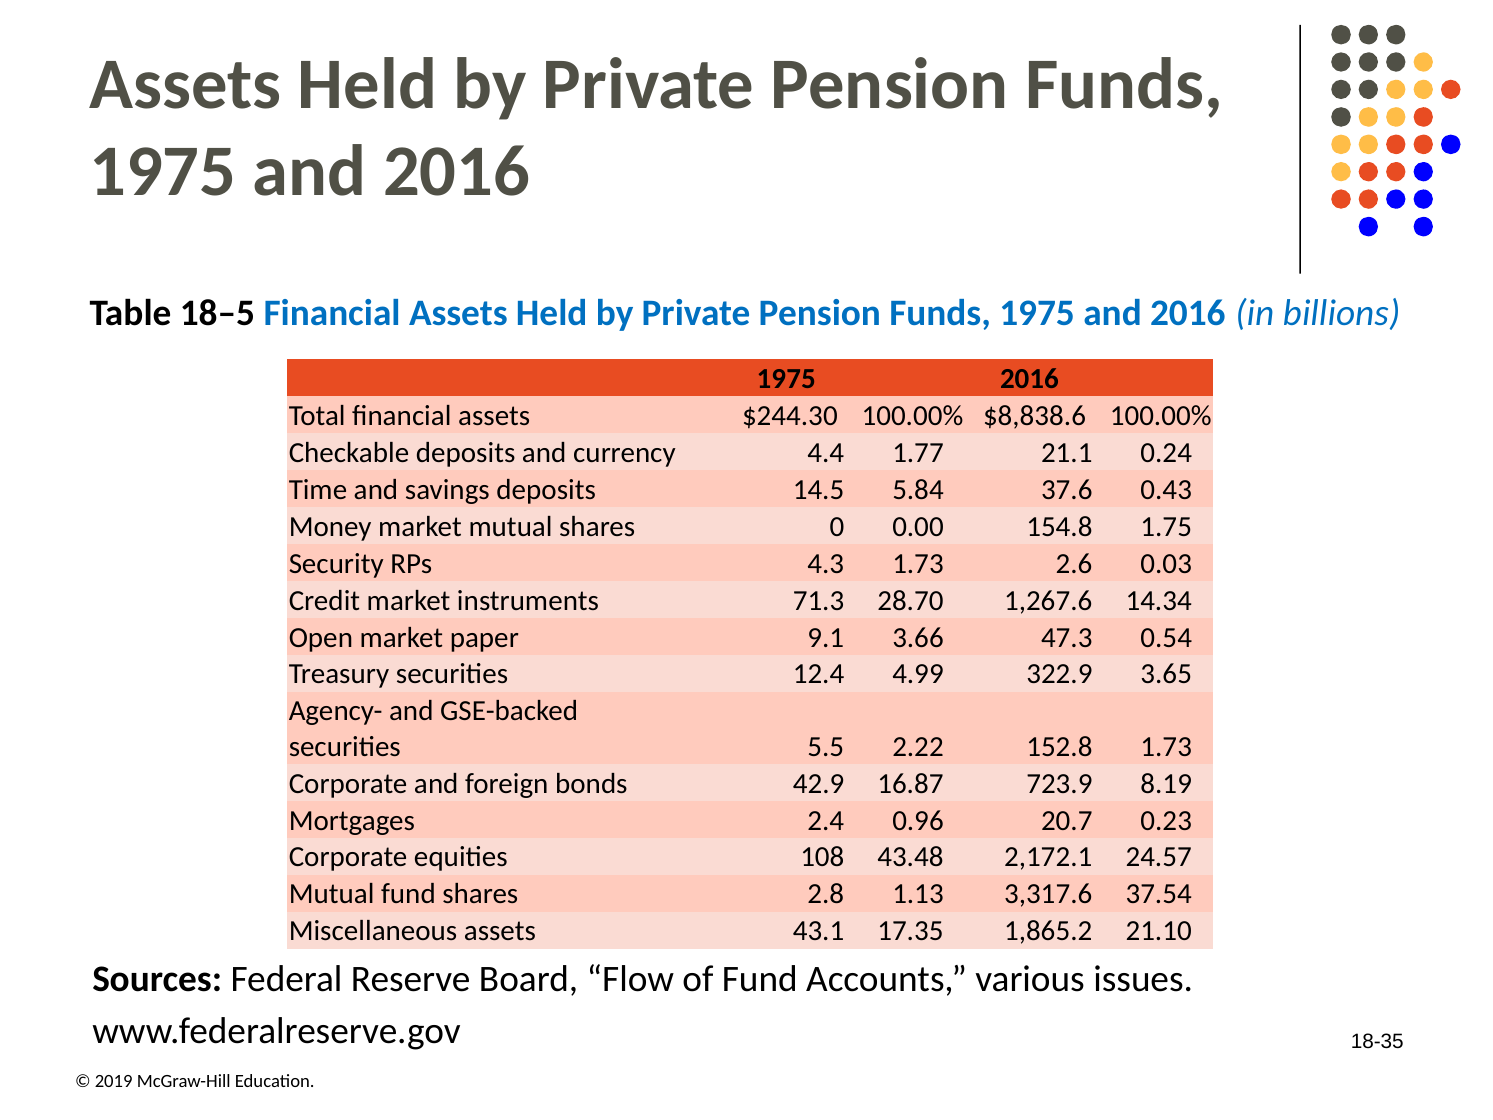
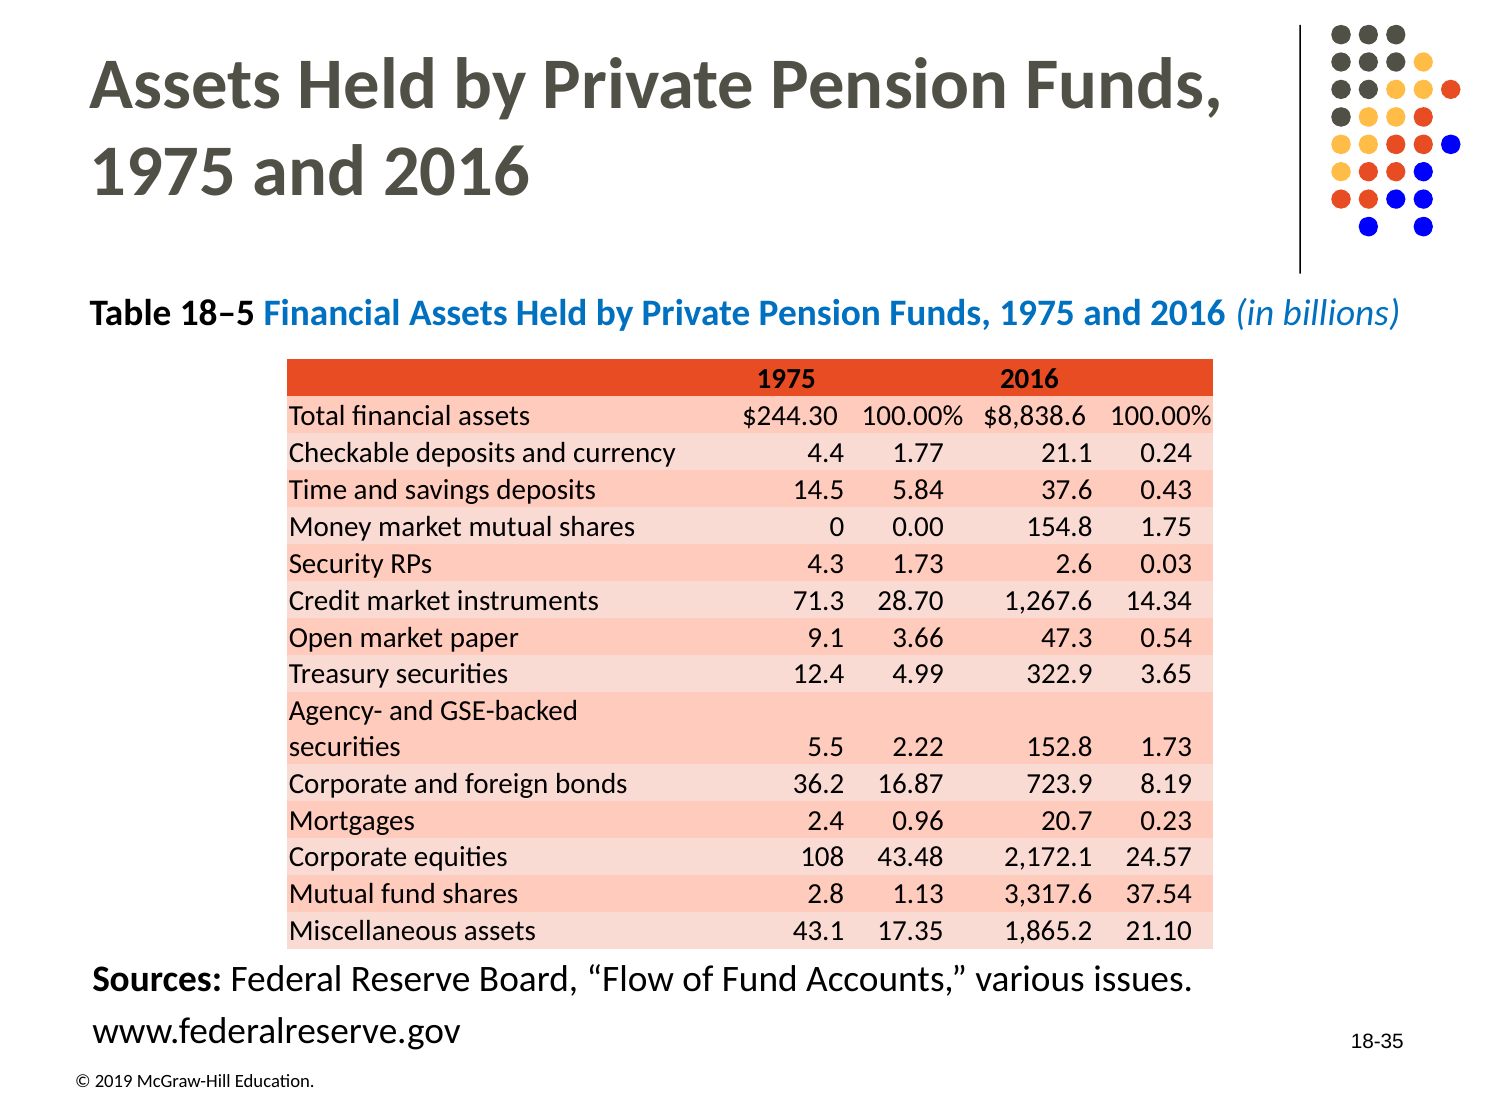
42.9: 42.9 -> 36.2
